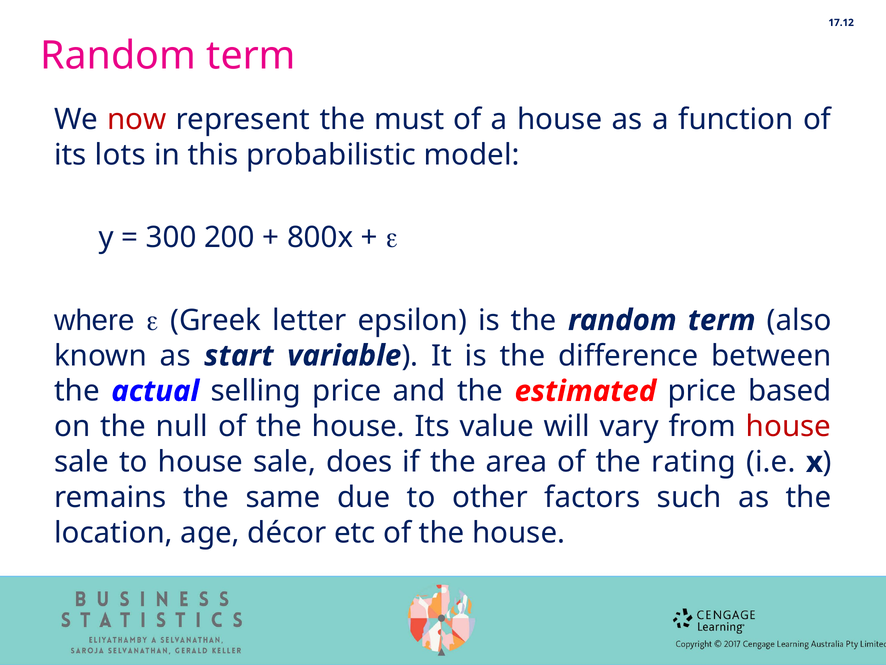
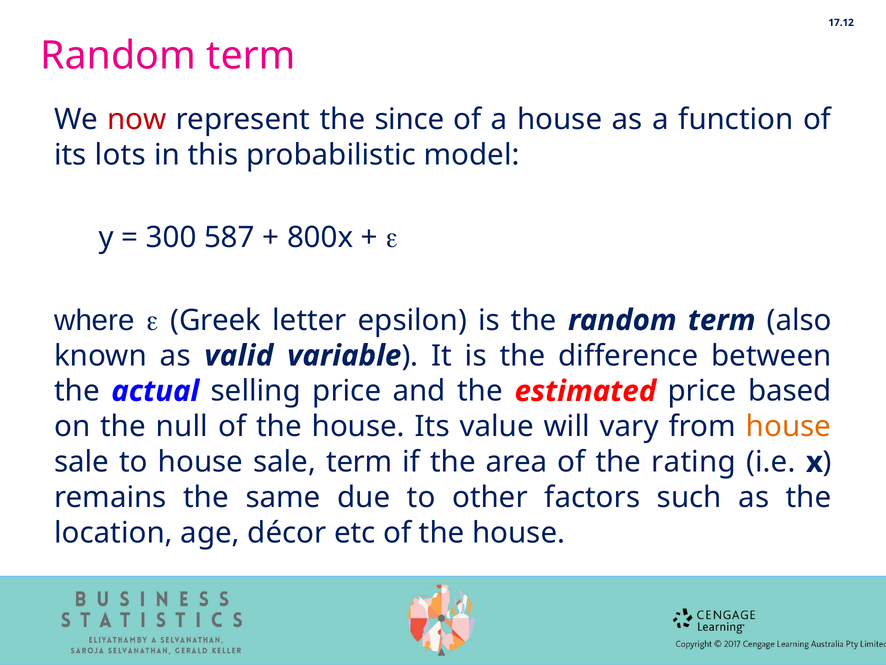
must: must -> since
200: 200 -> 587
start: start -> valid
house at (789, 426) colour: red -> orange
sale does: does -> term
